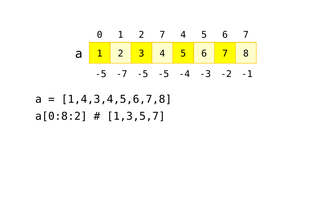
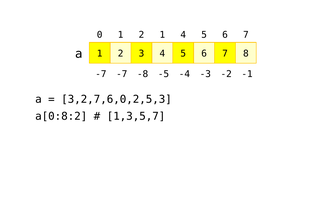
2 7: 7 -> 1
-5 at (101, 74): -5 -> -7
-7 -5: -5 -> -8
1,4,3,4,5,6,7,8: 1,4,3,4,5,6,7,8 -> 3,2,7,6,0,2,5,3
